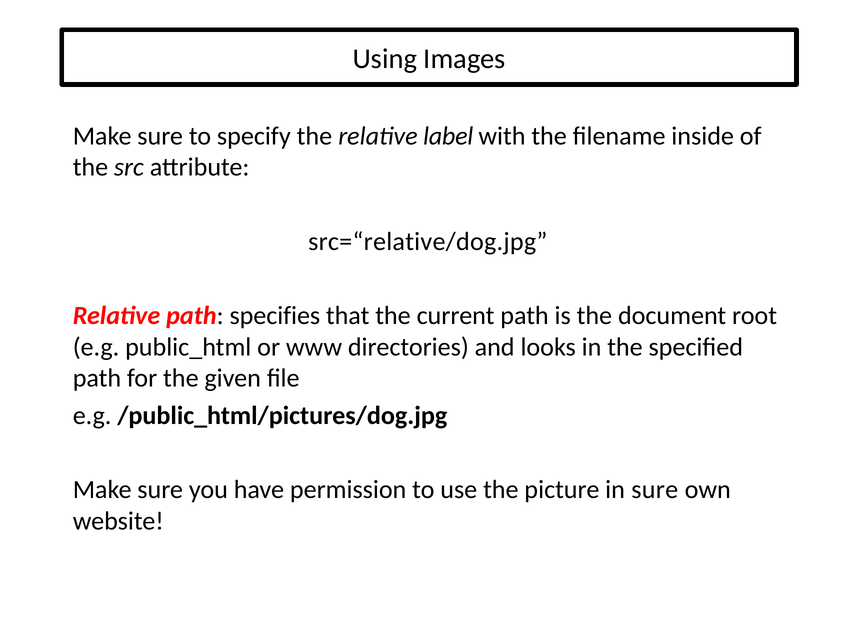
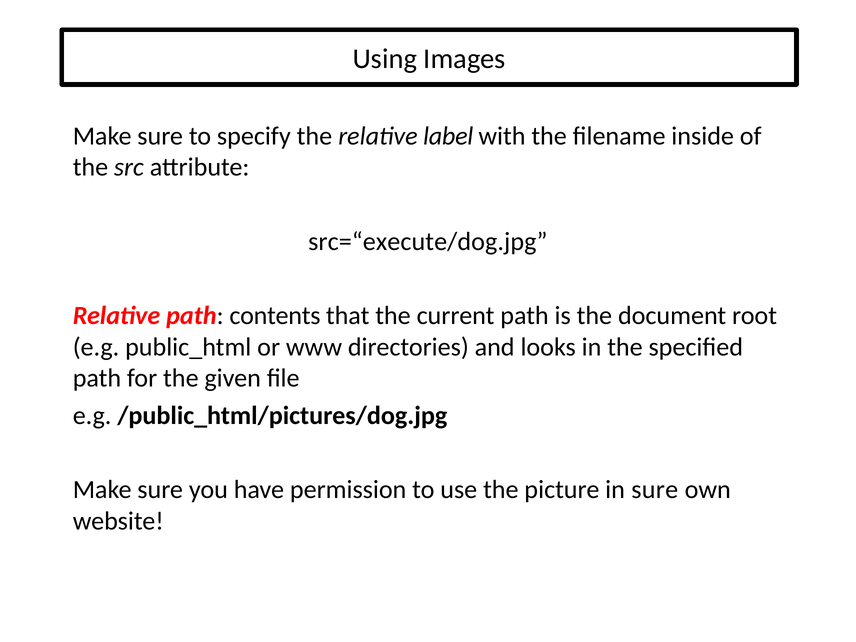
src=“relative/dog.jpg: src=“relative/dog.jpg -> src=“execute/dog.jpg
specifies: specifies -> contents
